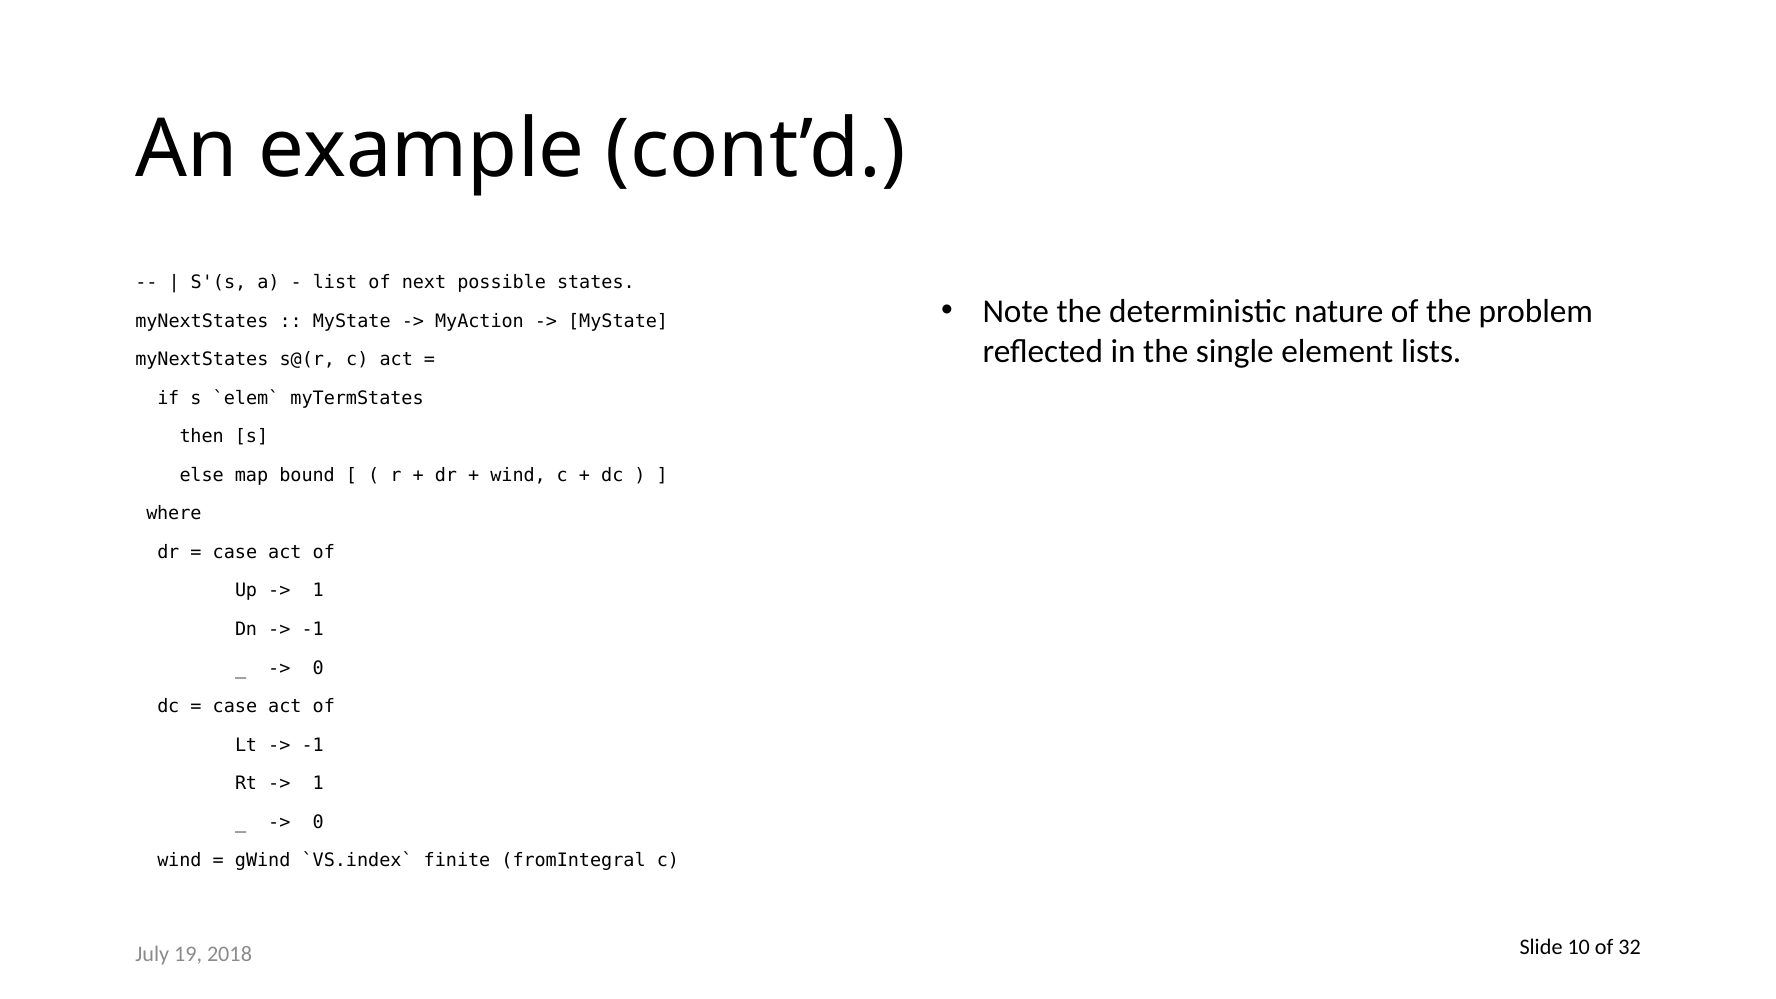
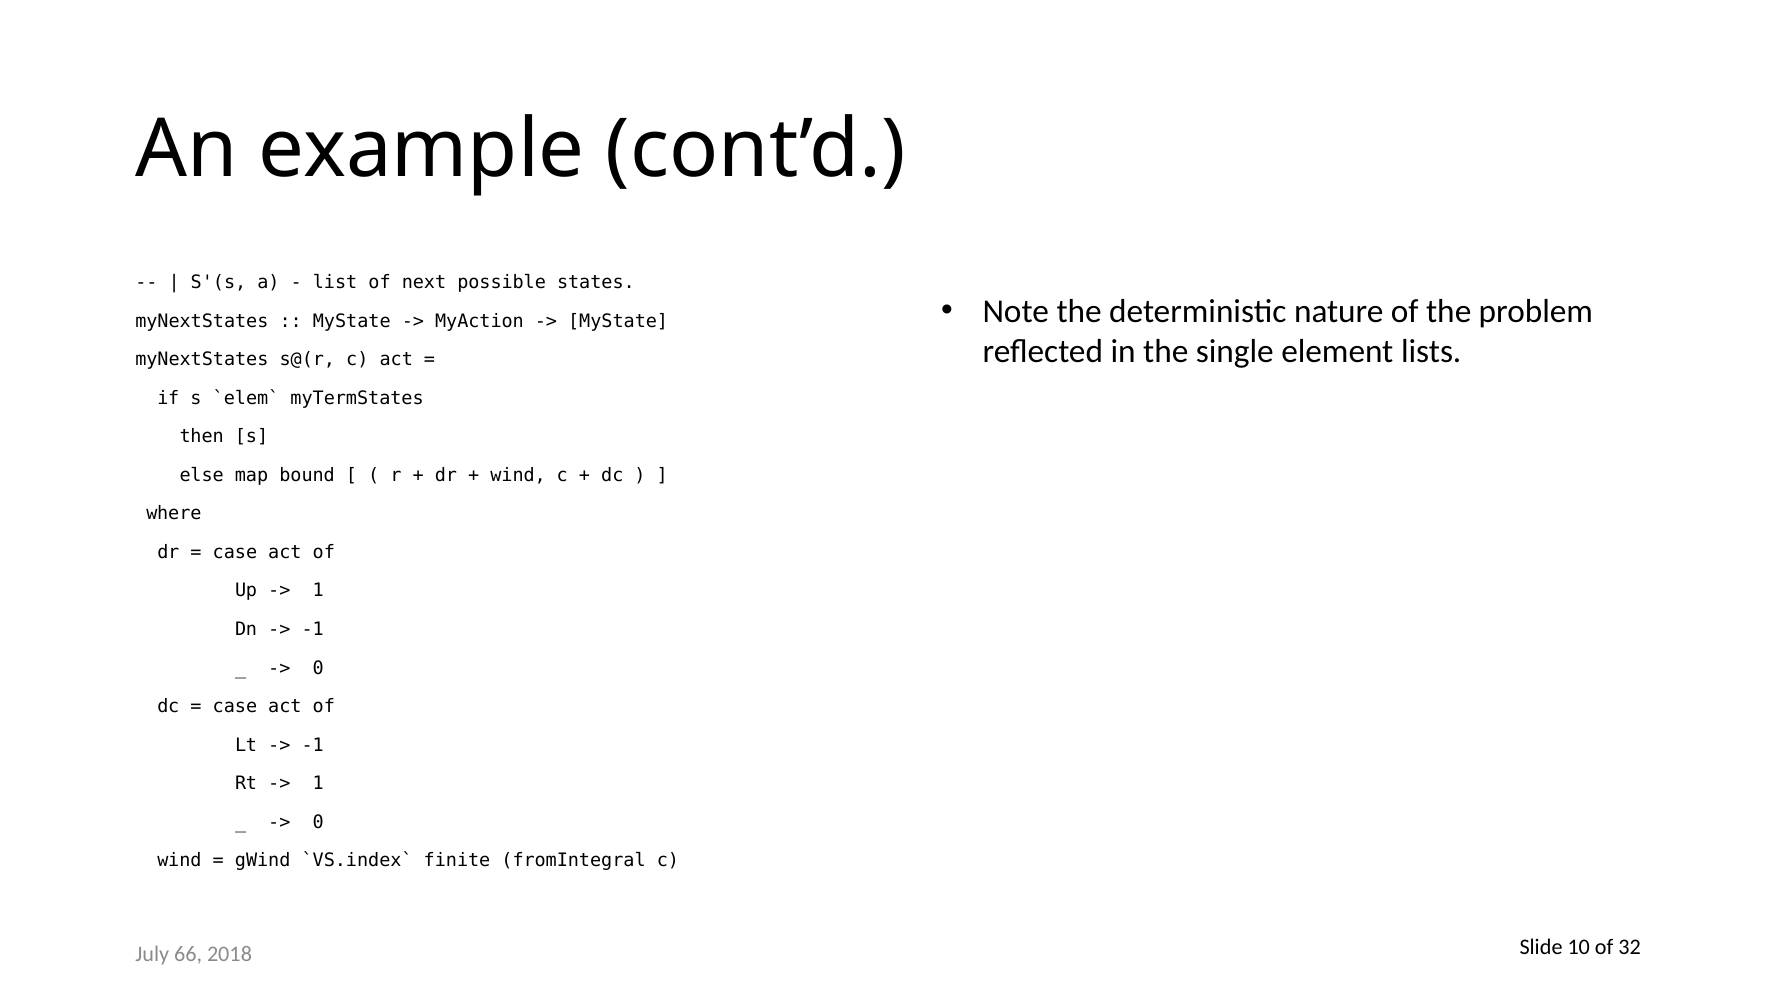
19: 19 -> 66
